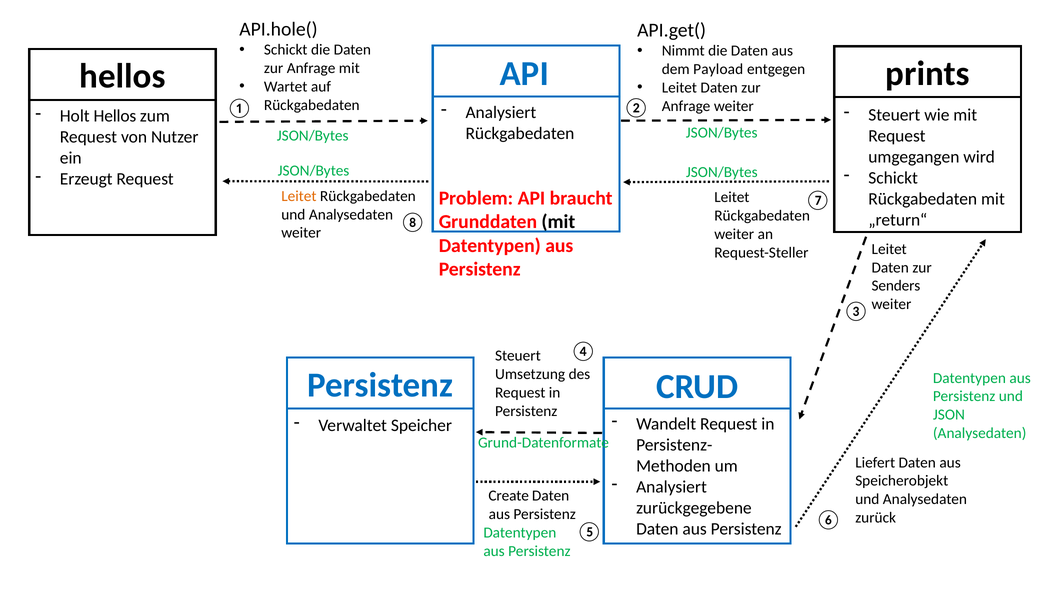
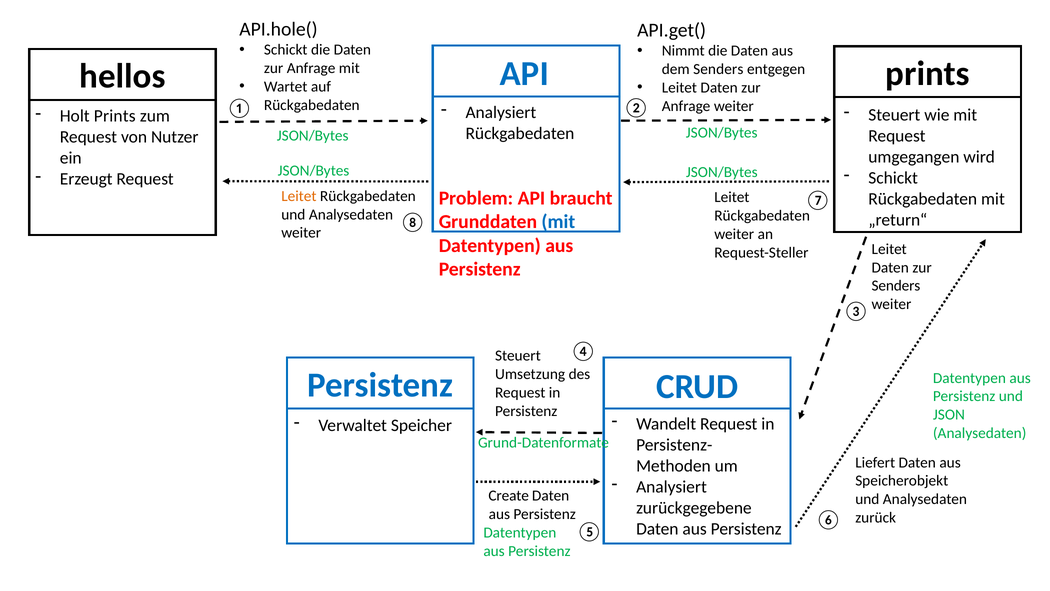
dem Payload: Payload -> Senders
Holt Hellos: Hellos -> Prints
mit at (558, 222) colour: black -> blue
